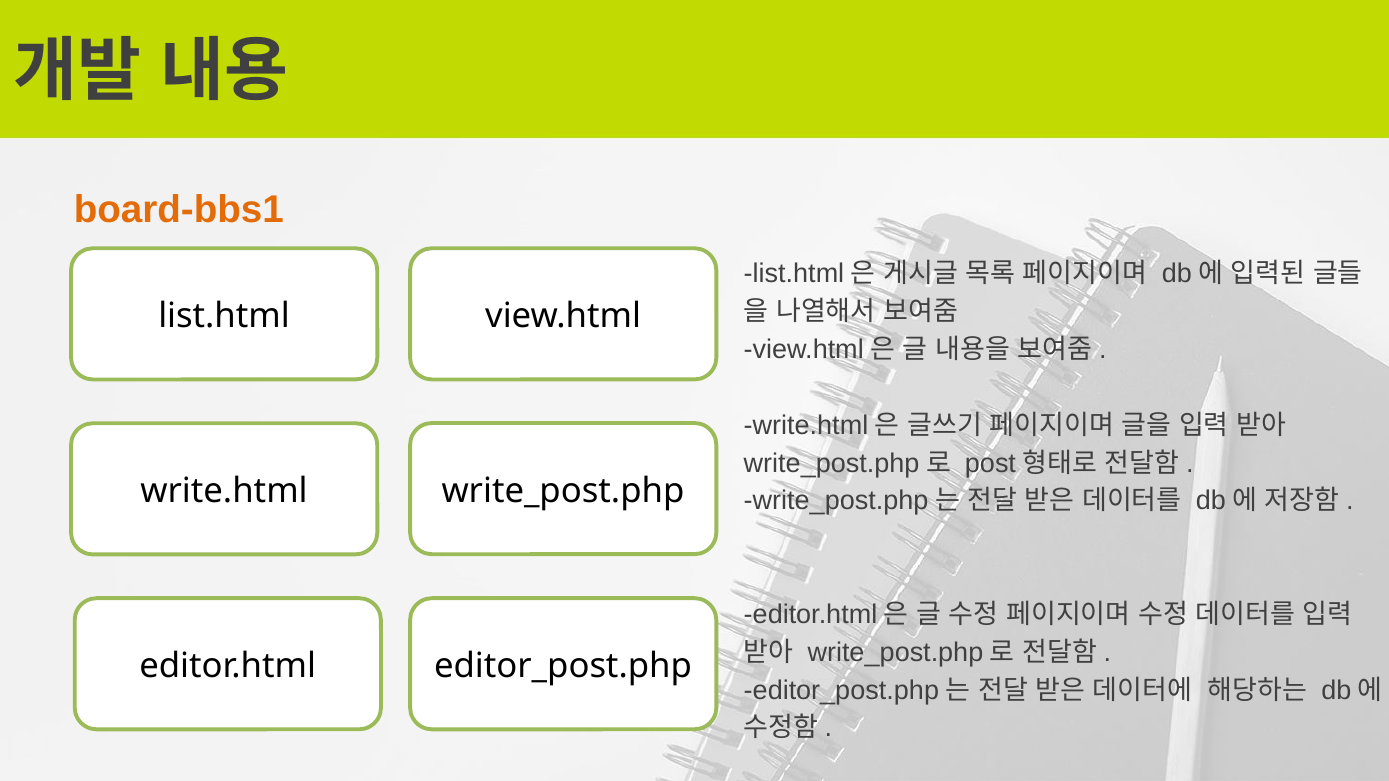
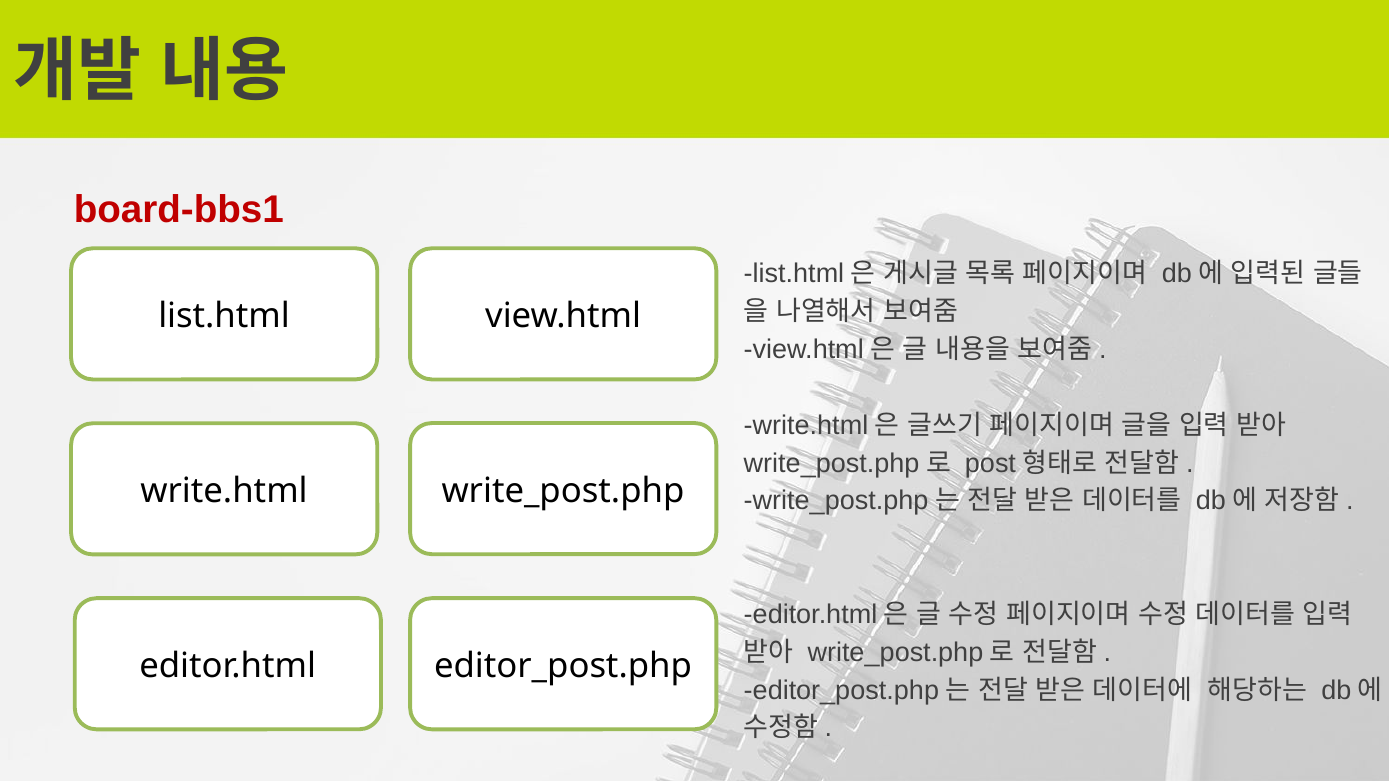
board-bbs1 colour: orange -> red
